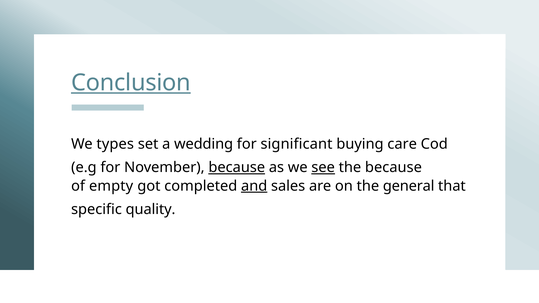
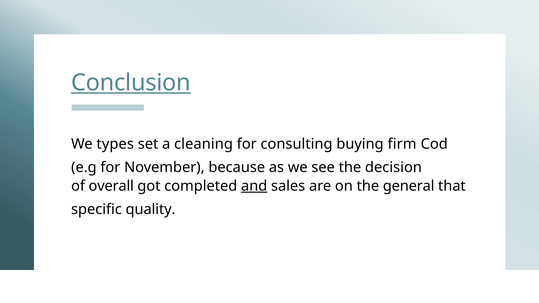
wedding: wedding -> cleaning
significant: significant -> consulting
care: care -> firm
because at (237, 168) underline: present -> none
see underline: present -> none
the because: because -> decision
empty: empty -> overall
